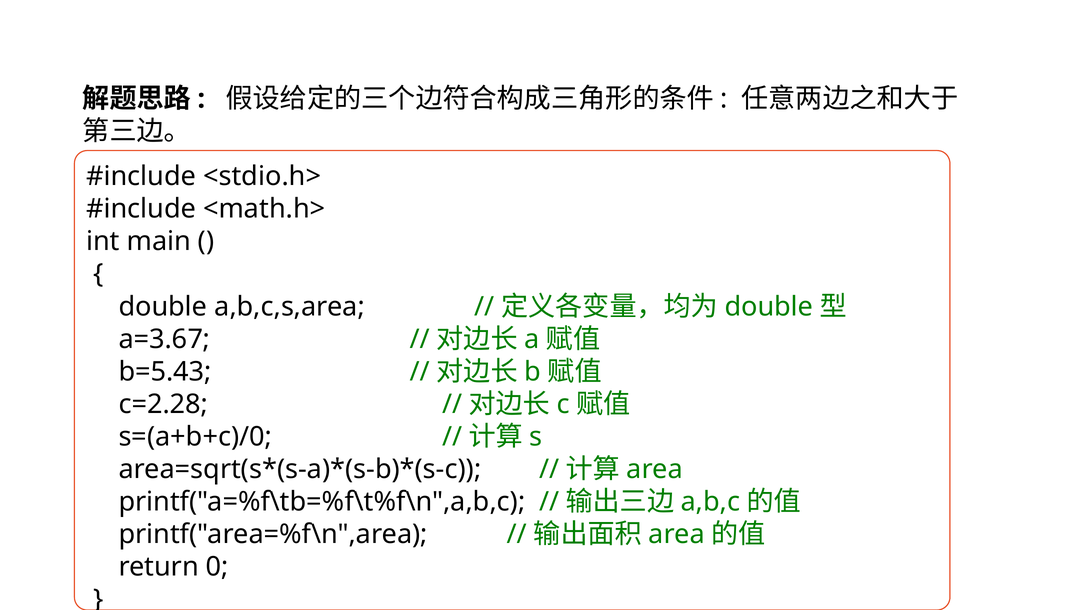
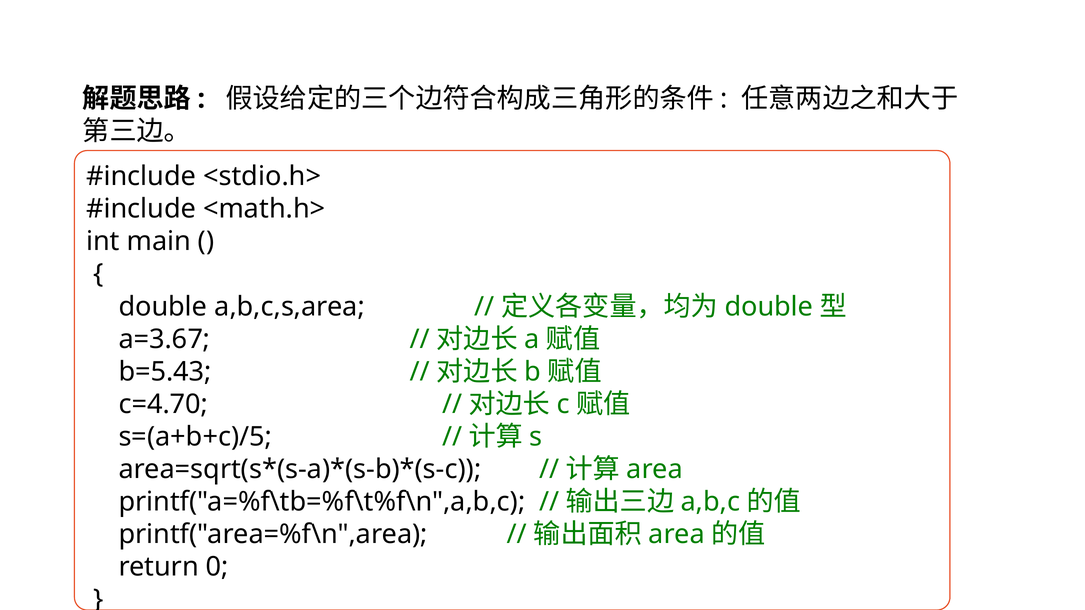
c=2.28: c=2.28 -> c=4.70
s=(a+b+c)/0: s=(a+b+c)/0 -> s=(a+b+c)/5
